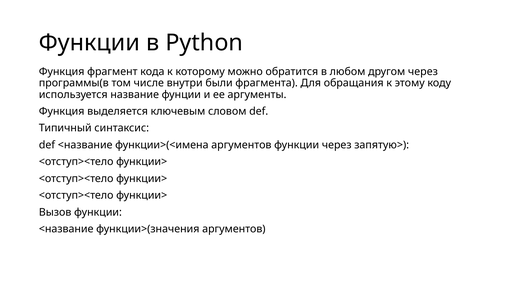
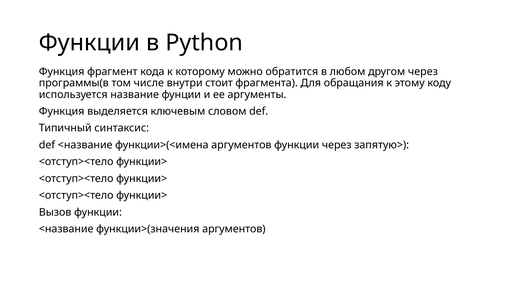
были: были -> стоит
